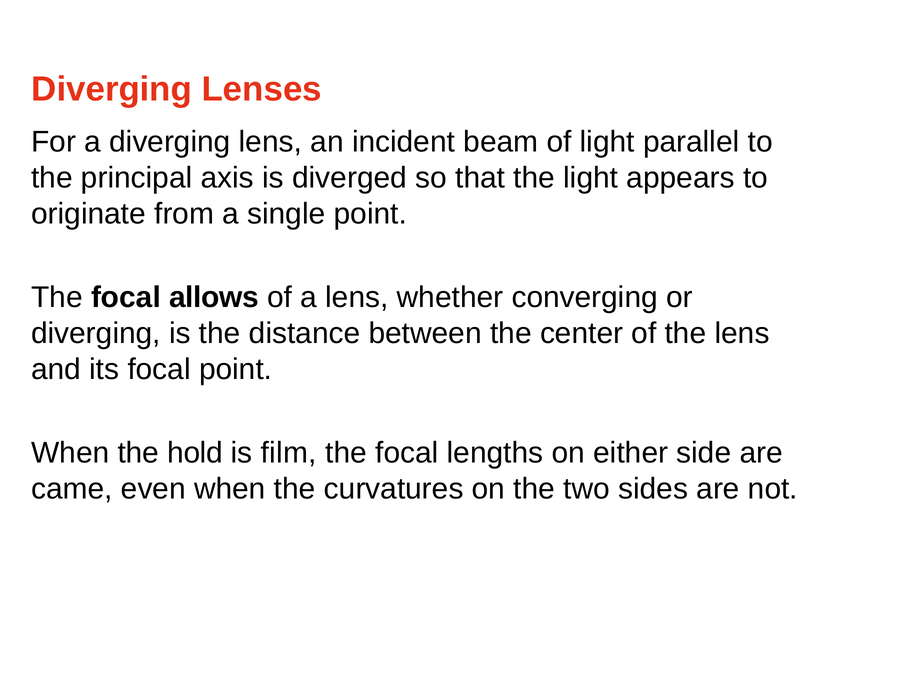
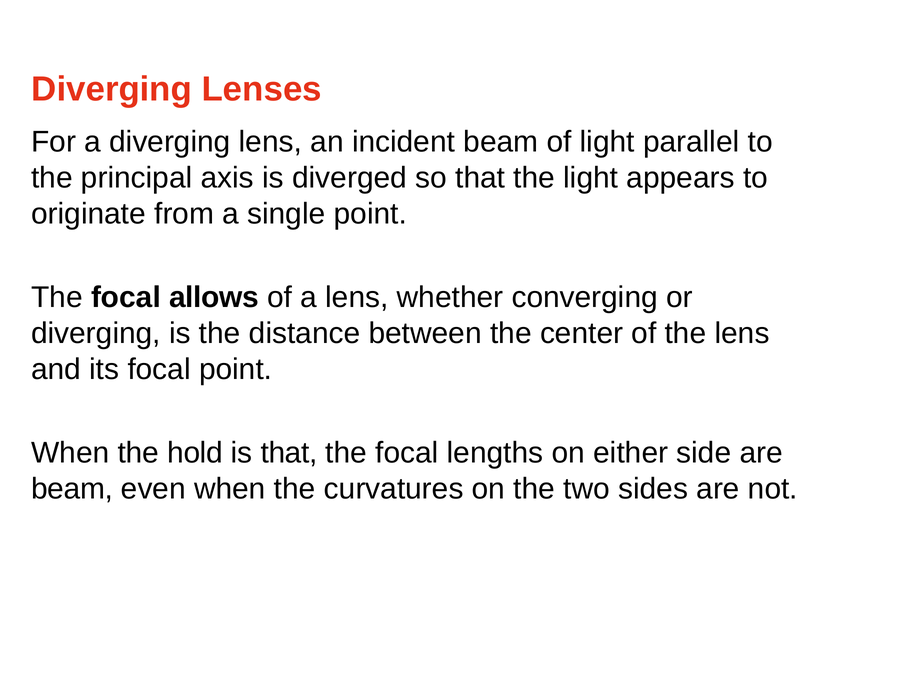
is film: film -> that
came at (72, 489): came -> beam
